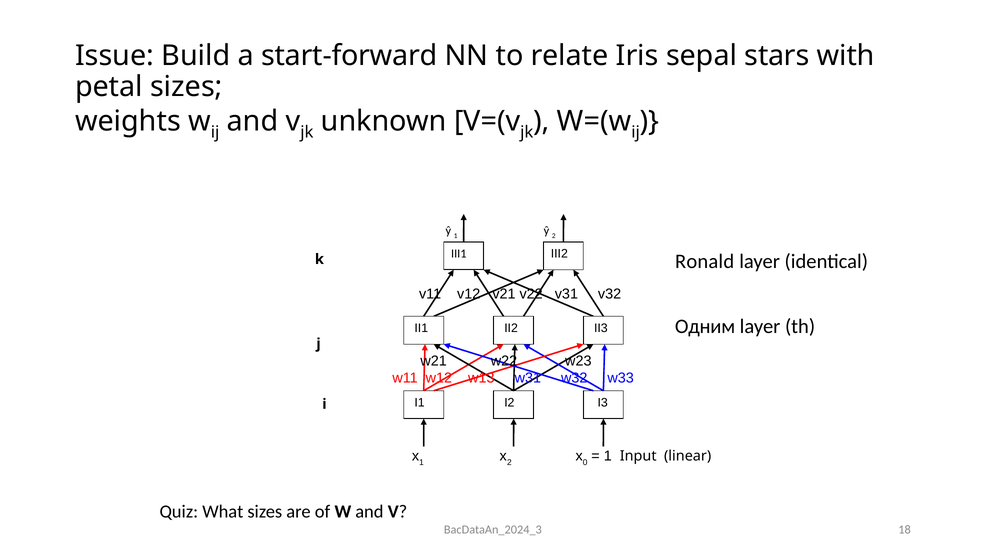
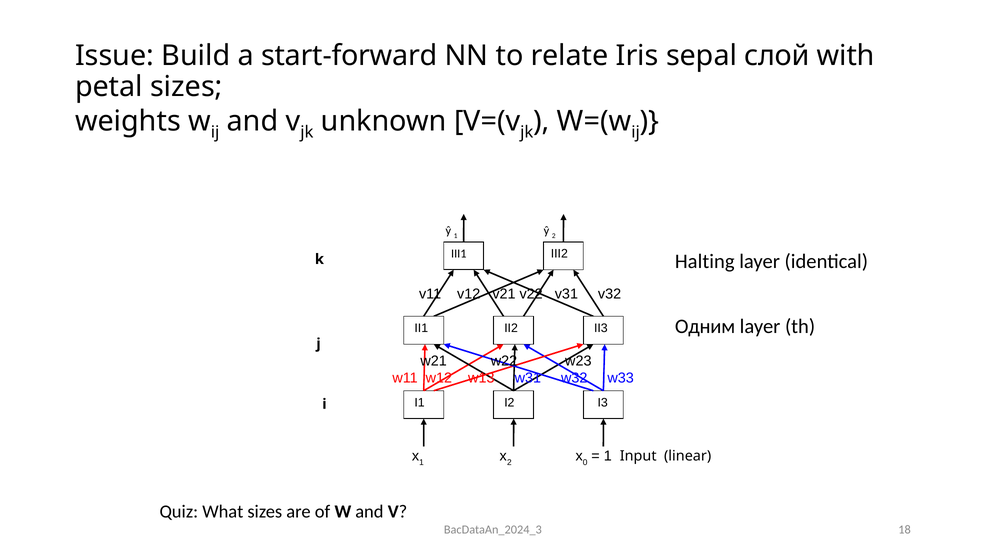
stars: stars -> слой
Ronald: Ronald -> Halting
